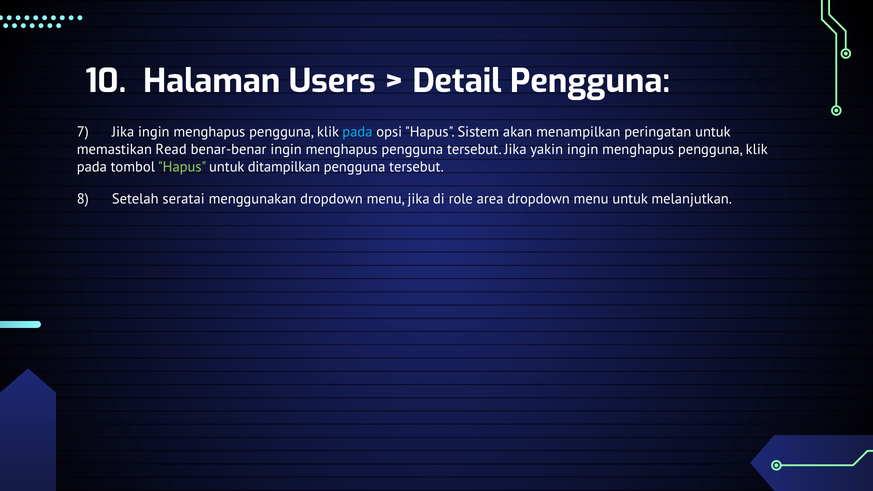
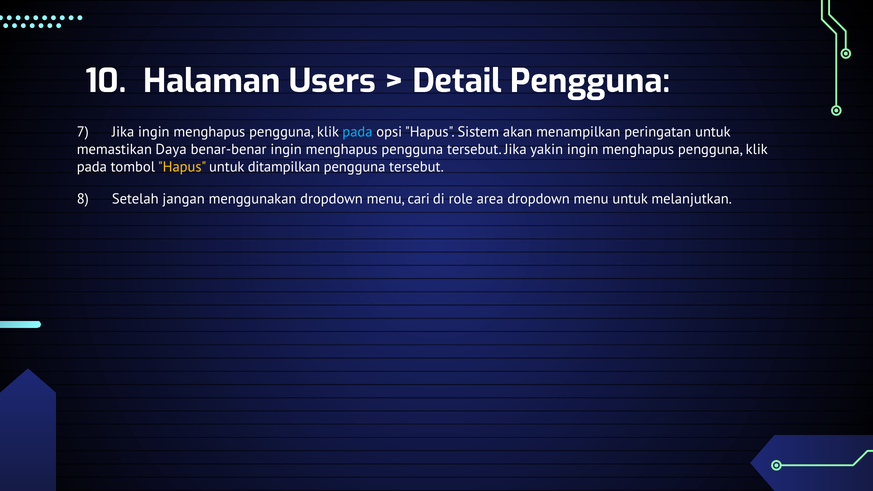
Read: Read -> Daya
Hapus at (182, 167) colour: light green -> yellow
seratai: seratai -> jangan
menu jika: jika -> cari
